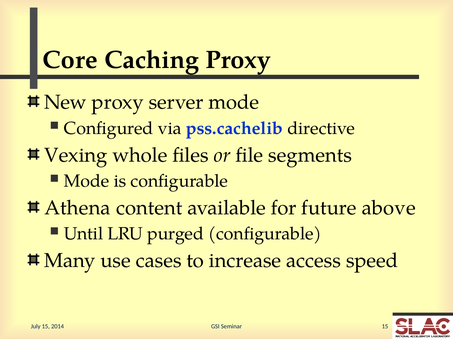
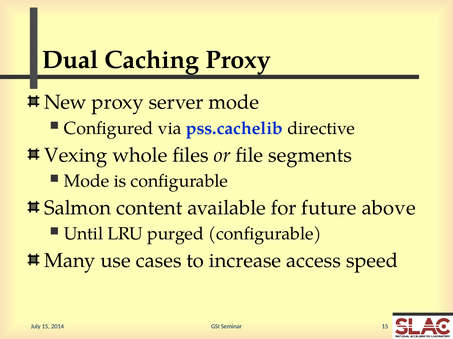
Core: Core -> Dual
Athena: Athena -> Salmon
